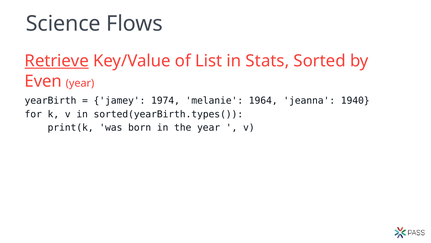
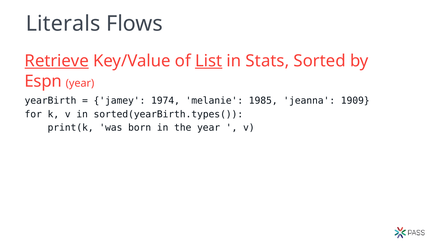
Science: Science -> Literals
List underline: none -> present
Even: Even -> Espn
1964: 1964 -> 1985
1940: 1940 -> 1909
